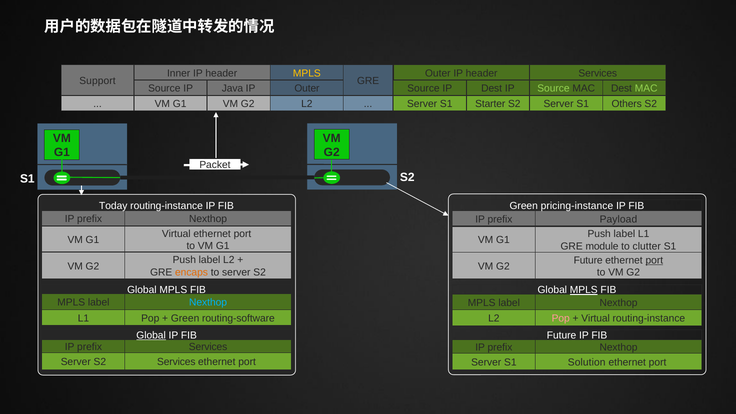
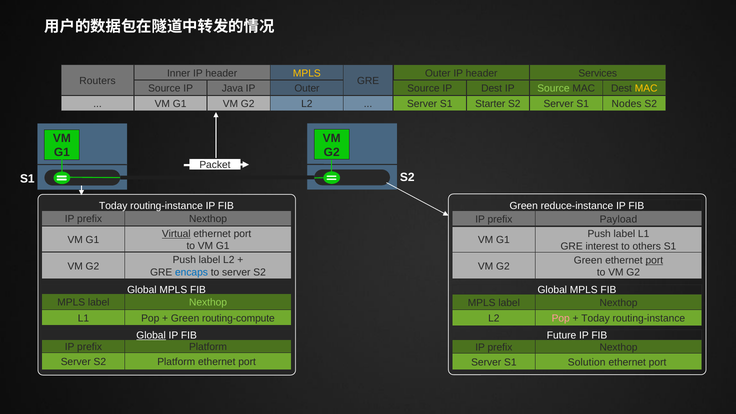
Support: Support -> Routers
MAC at (646, 88) colour: light green -> yellow
Others: Others -> Nodes
pricing-instance: pricing-instance -> reduce-instance
Virtual at (176, 234) underline: none -> present
module: module -> interest
clutter: clutter -> others
Future at (588, 260): Future -> Green
encaps colour: orange -> blue
MPLS at (584, 290) underline: present -> none
Nexthop at (208, 302) colour: light blue -> light green
routing-software: routing-software -> routing-compute
Virtual at (596, 318): Virtual -> Today
prefix Services: Services -> Platform
S2 Services: Services -> Platform
